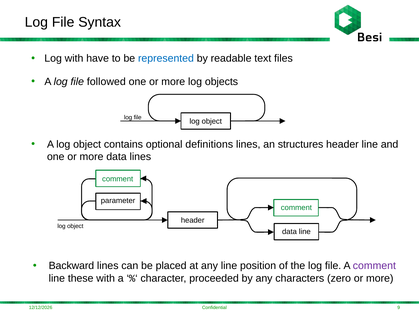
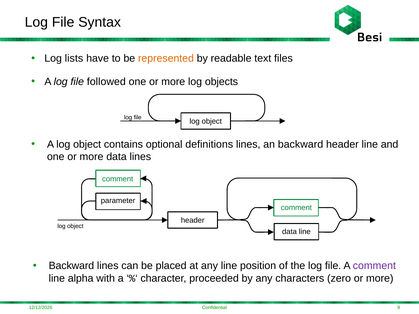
Log with: with -> lists
represented colour: blue -> orange
an structures: structures -> backward
these: these -> alpha
